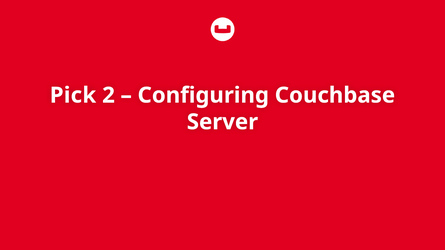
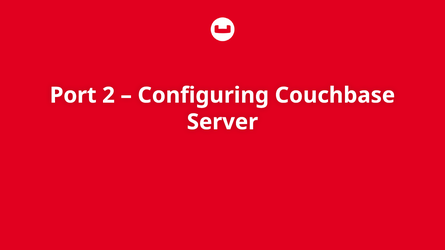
Pick: Pick -> Port
